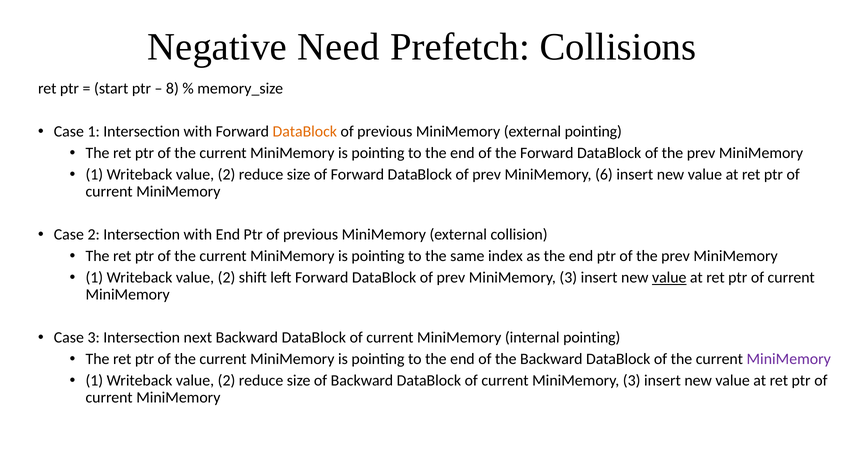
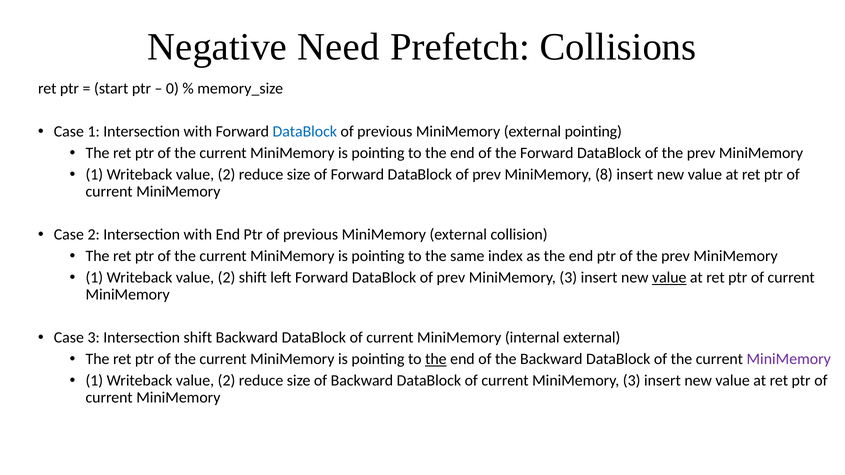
8: 8 -> 0
DataBlock at (305, 132) colour: orange -> blue
6: 6 -> 8
Intersection next: next -> shift
internal pointing: pointing -> external
the at (436, 359) underline: none -> present
